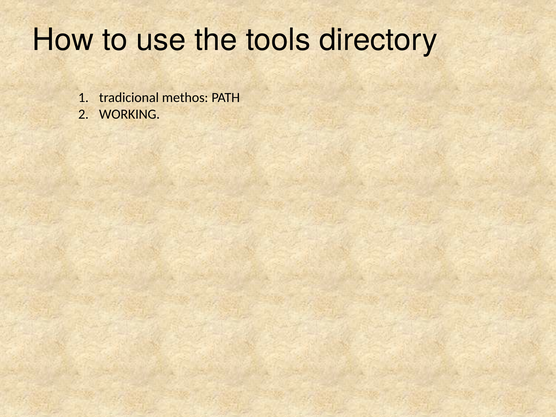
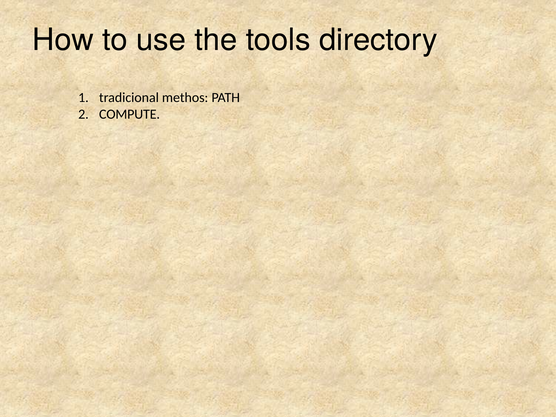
WORKING: WORKING -> COMPUTE
